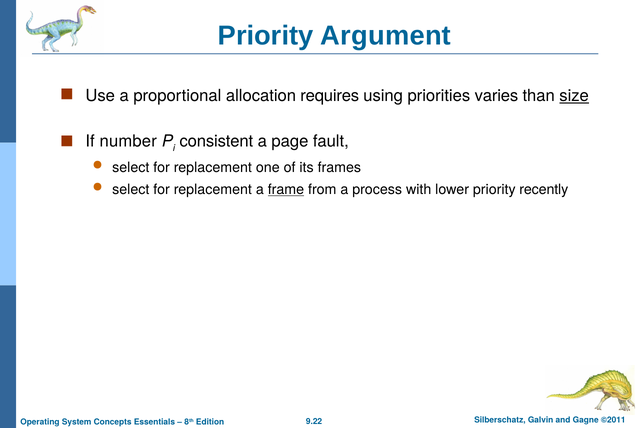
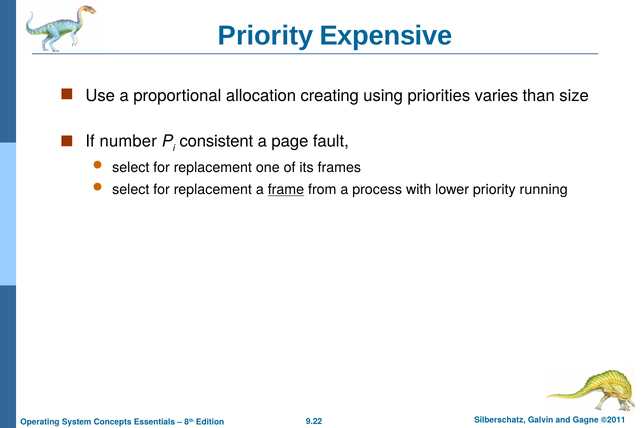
Argument: Argument -> Expensive
requires: requires -> creating
size underline: present -> none
recently: recently -> running
